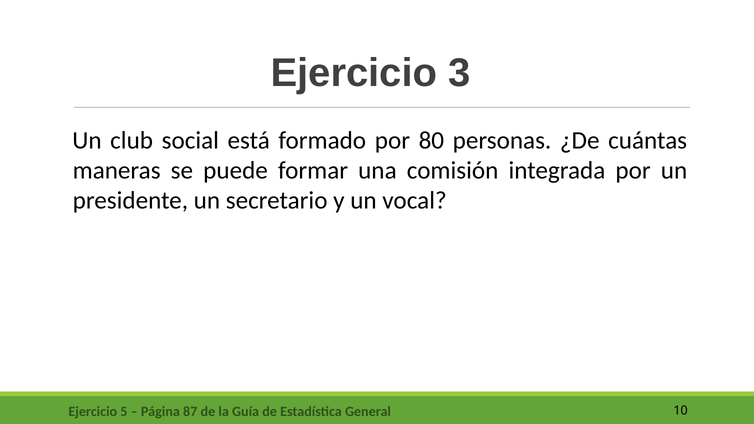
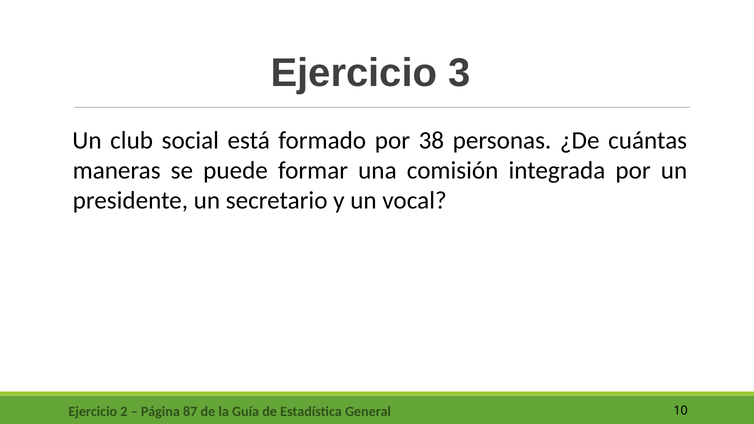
80: 80 -> 38
5: 5 -> 2
